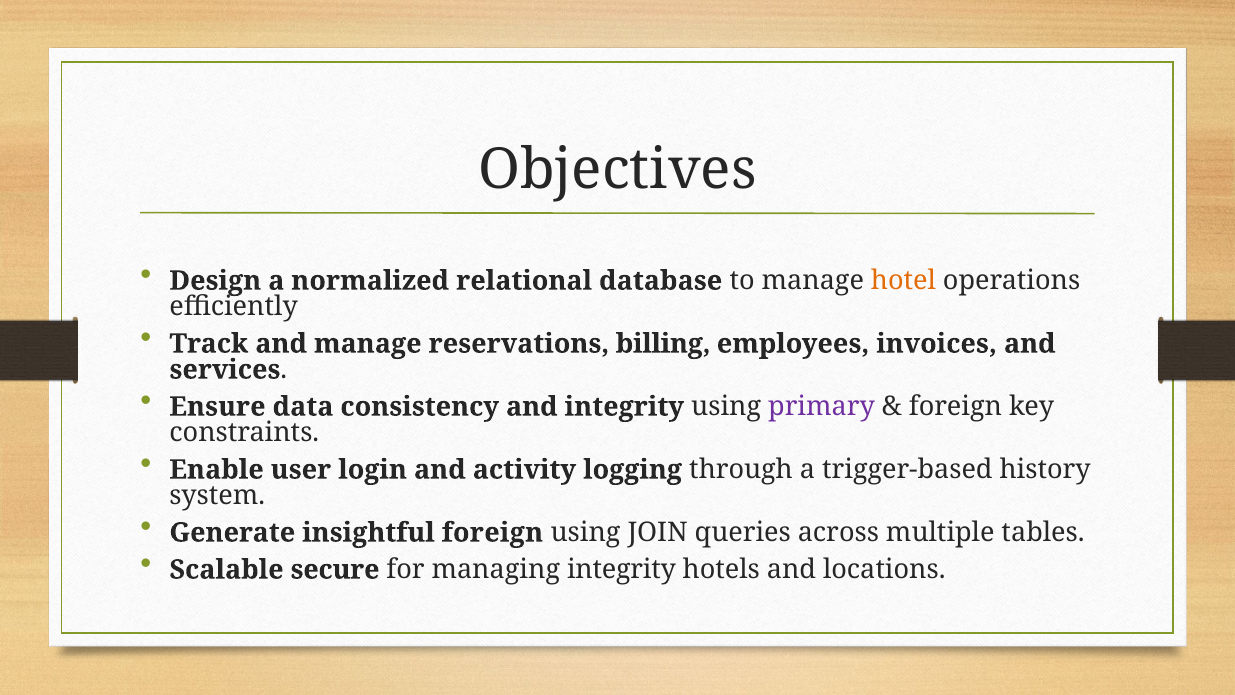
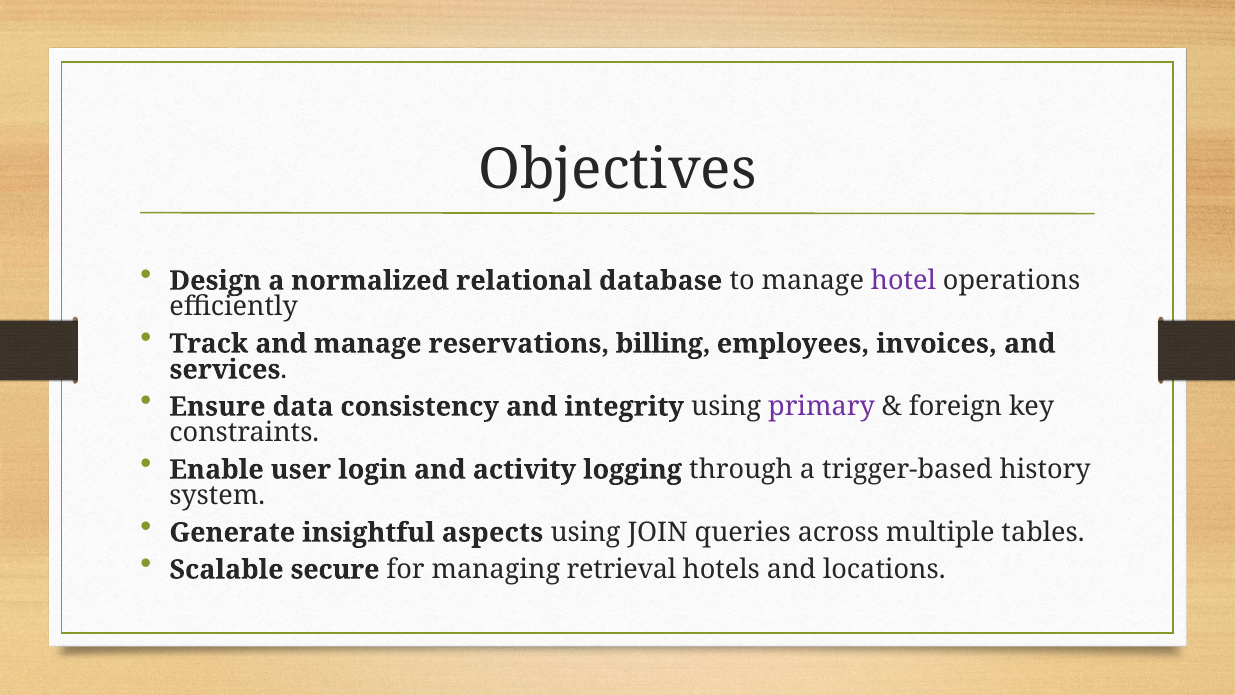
hotel colour: orange -> purple
insightful foreign: foreign -> aspects
managing integrity: integrity -> retrieval
